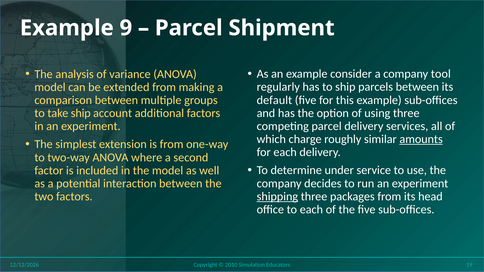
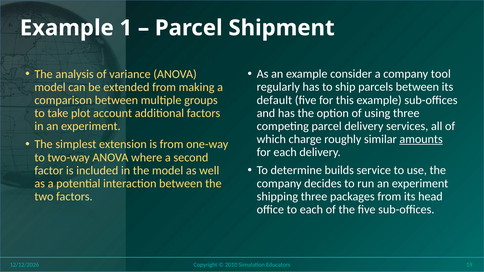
9: 9 -> 1
take ship: ship -> plot
under: under -> builds
shipping underline: present -> none
